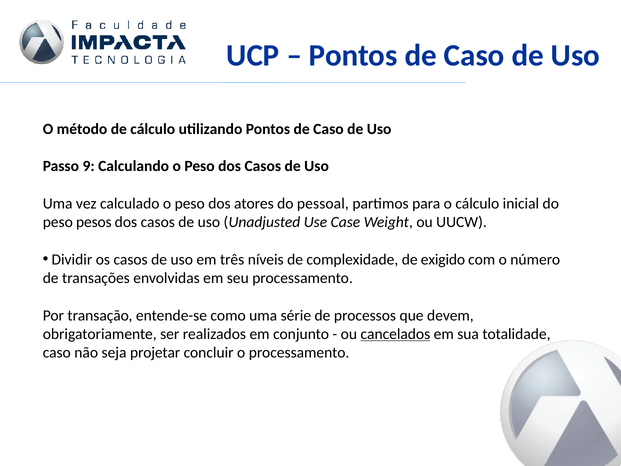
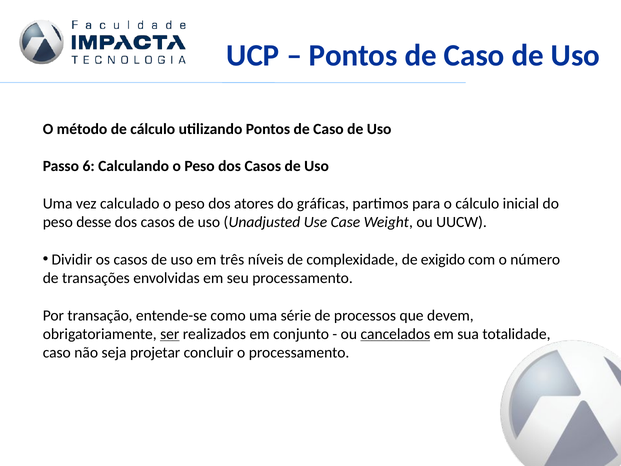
9: 9 -> 6
pessoal: pessoal -> gráficas
pesos: pesos -> desse
ser underline: none -> present
